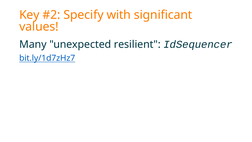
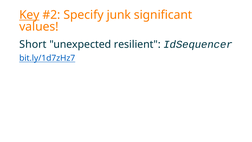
Key underline: none -> present
with: with -> junk
Many: Many -> Short
